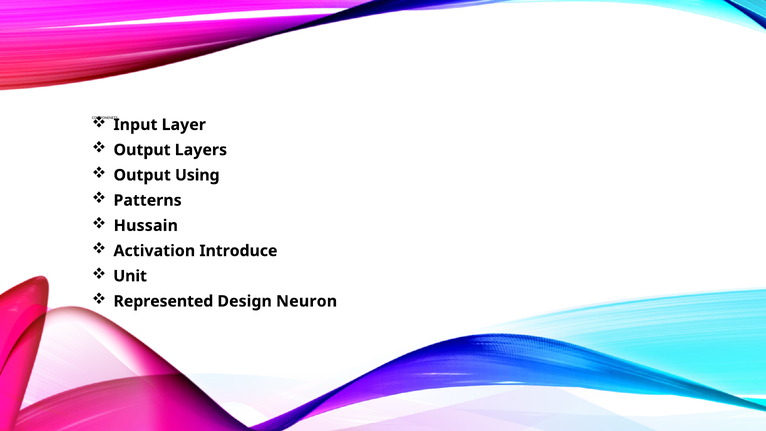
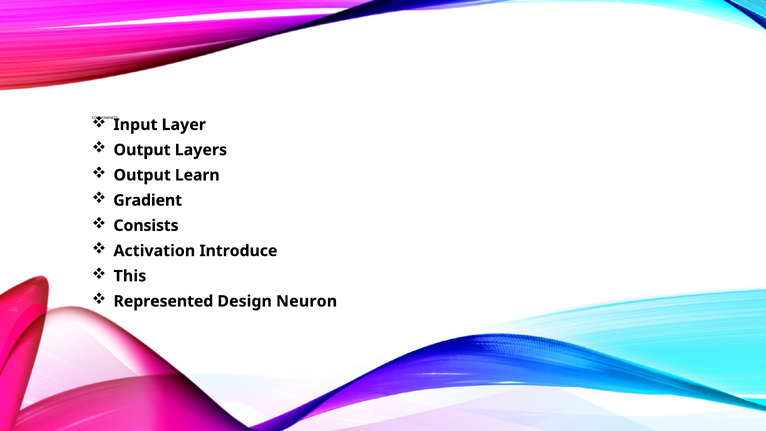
Using: Using -> Learn
Patterns: Patterns -> Gradient
Hussain: Hussain -> Consists
Unit: Unit -> This
